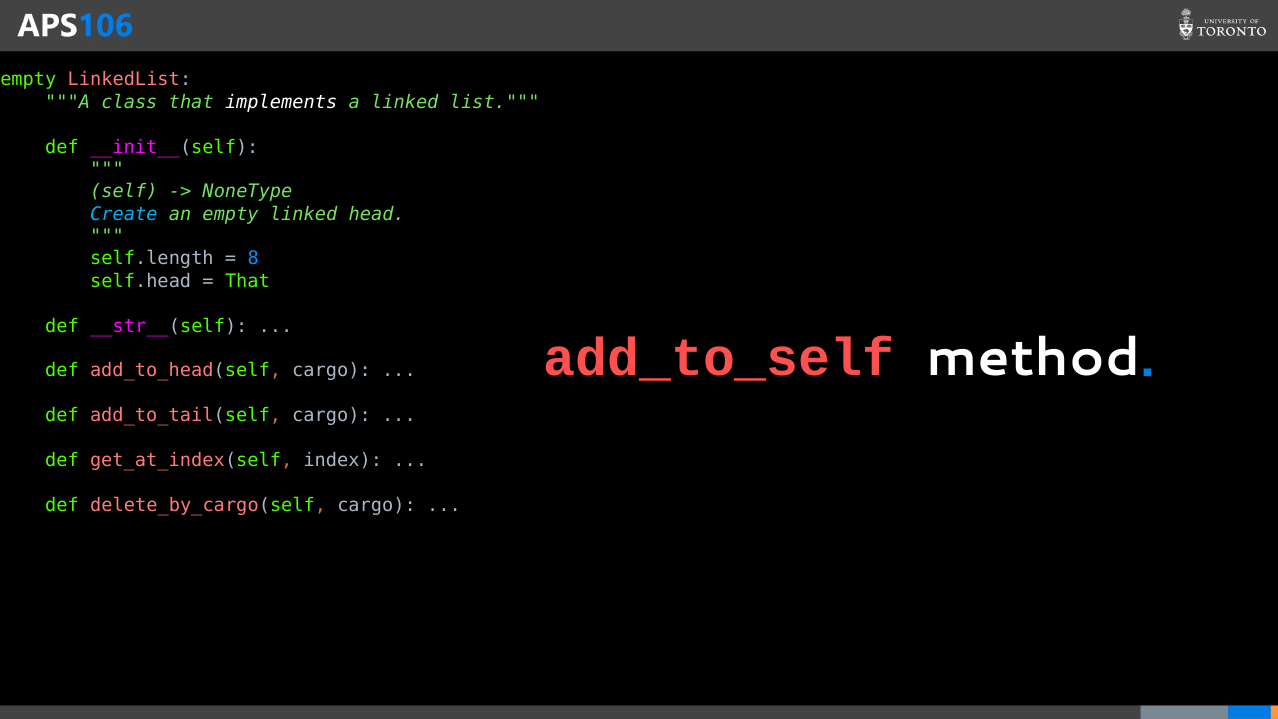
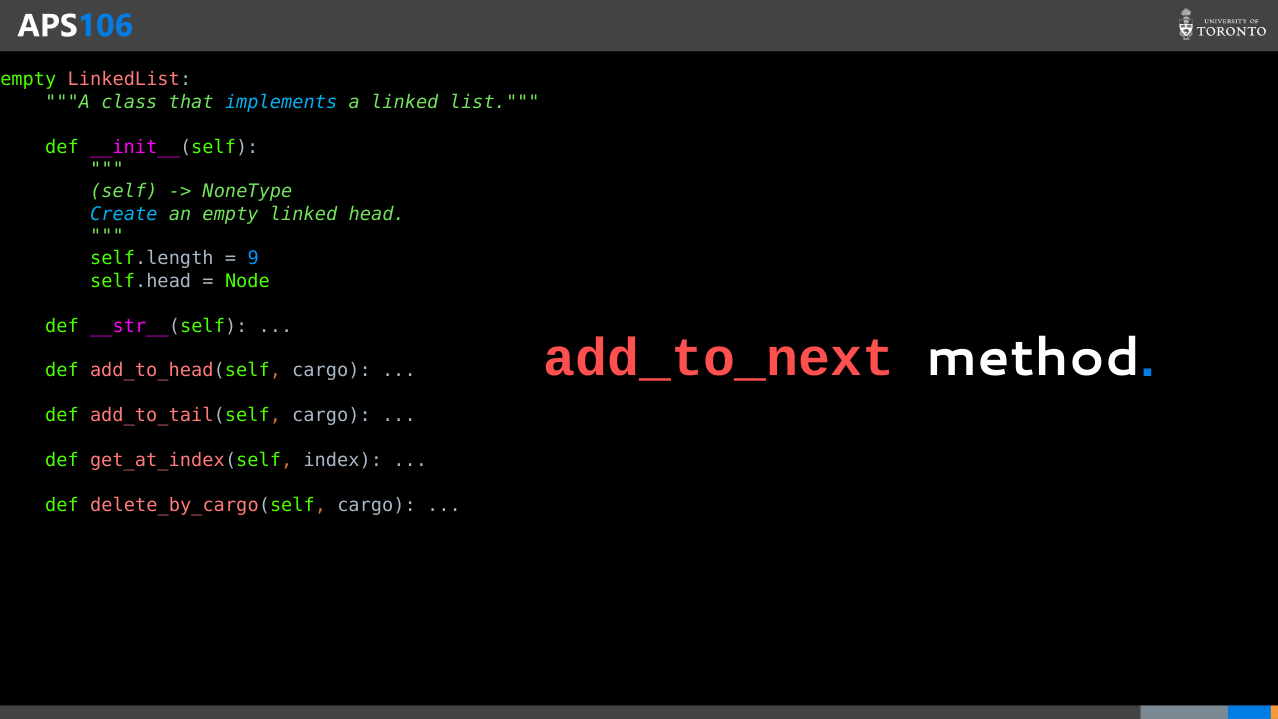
implements colour: white -> light blue
8: 8 -> 9
That at (247, 281): That -> Node
add_to_self: add_to_self -> add_to_next
